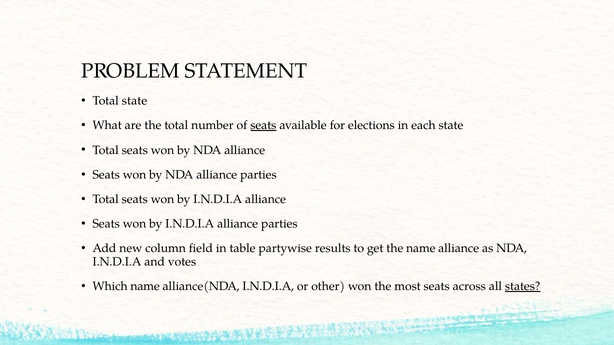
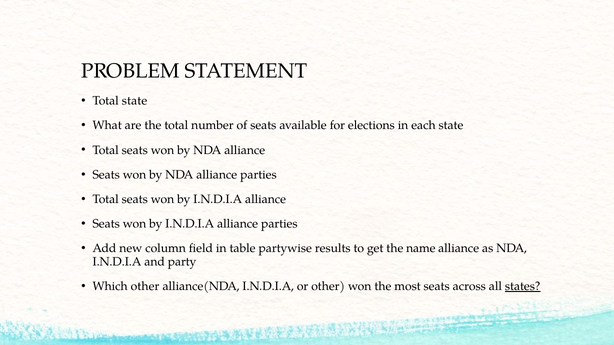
seats at (263, 126) underline: present -> none
votes: votes -> party
Which name: name -> other
